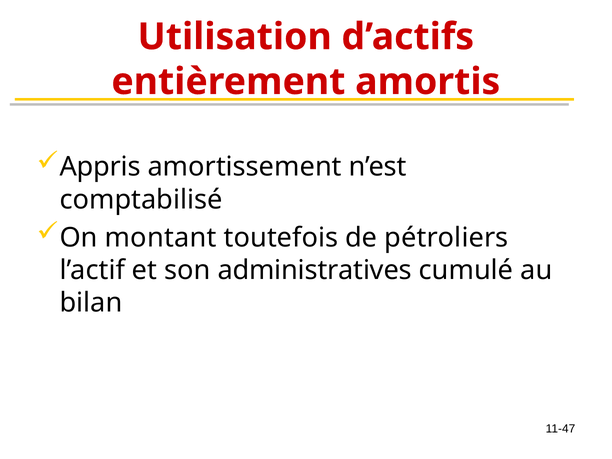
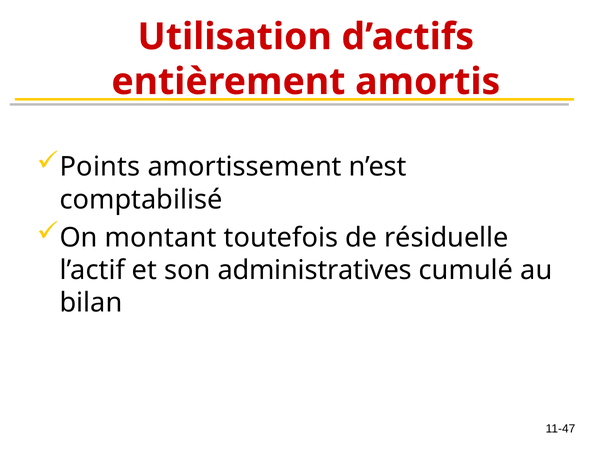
Appris: Appris -> Points
pétroliers: pétroliers -> résiduelle
